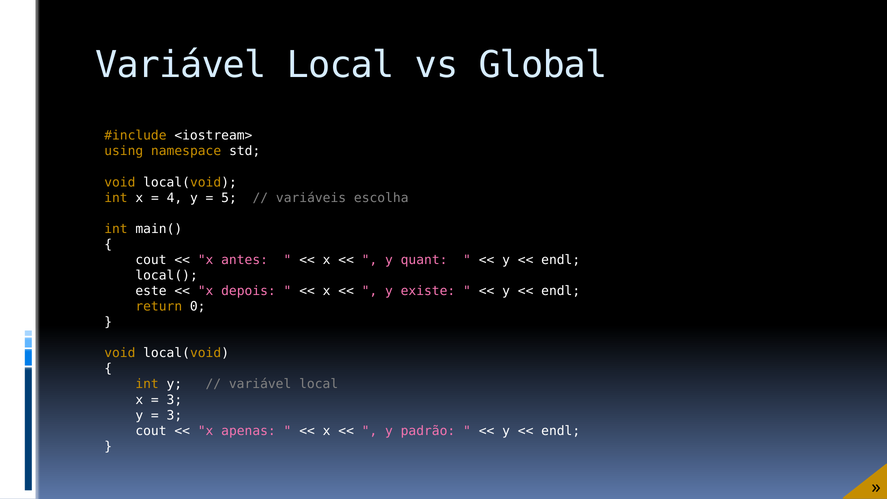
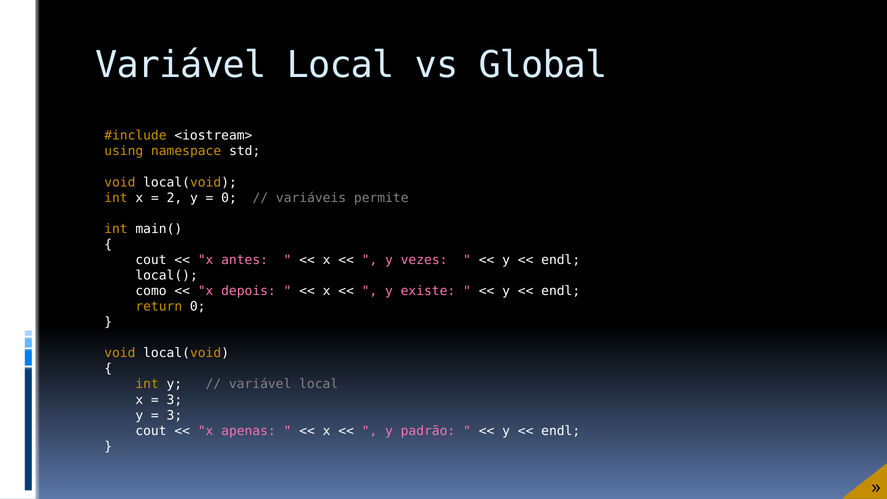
4: 4 -> 2
5 at (229, 198): 5 -> 0
escolha: escolha -> permite
quant: quant -> vezes
este: este -> como
